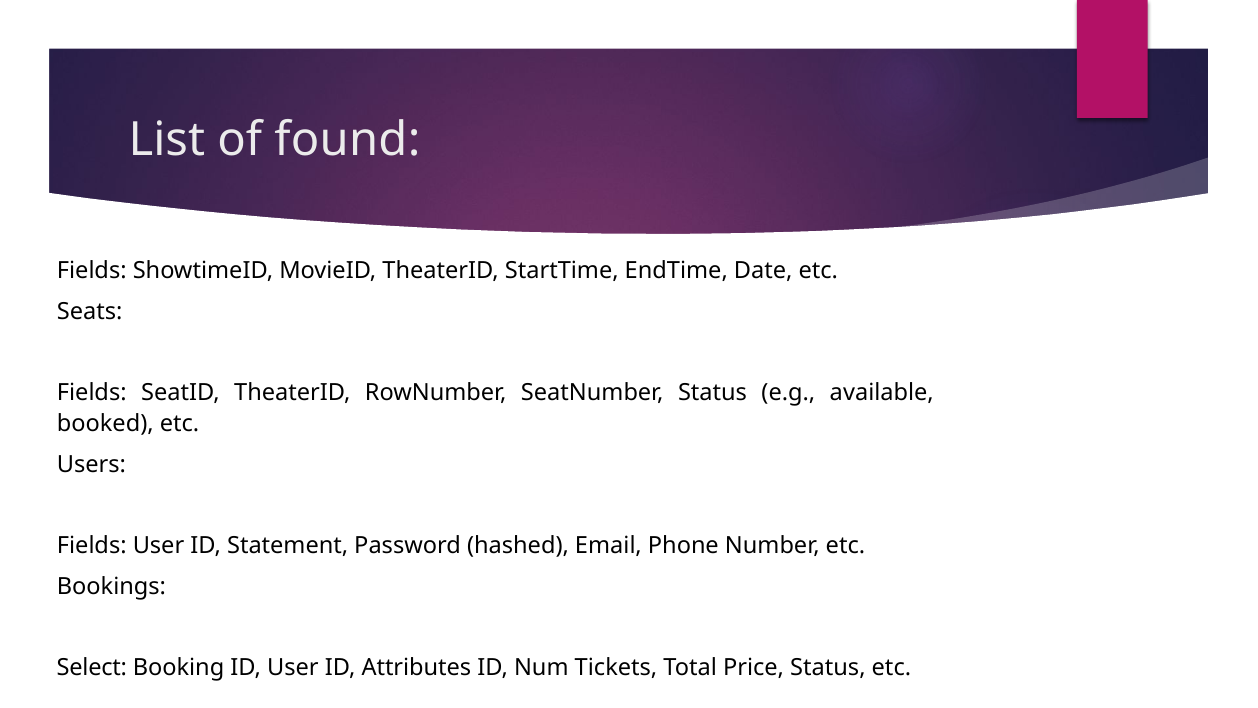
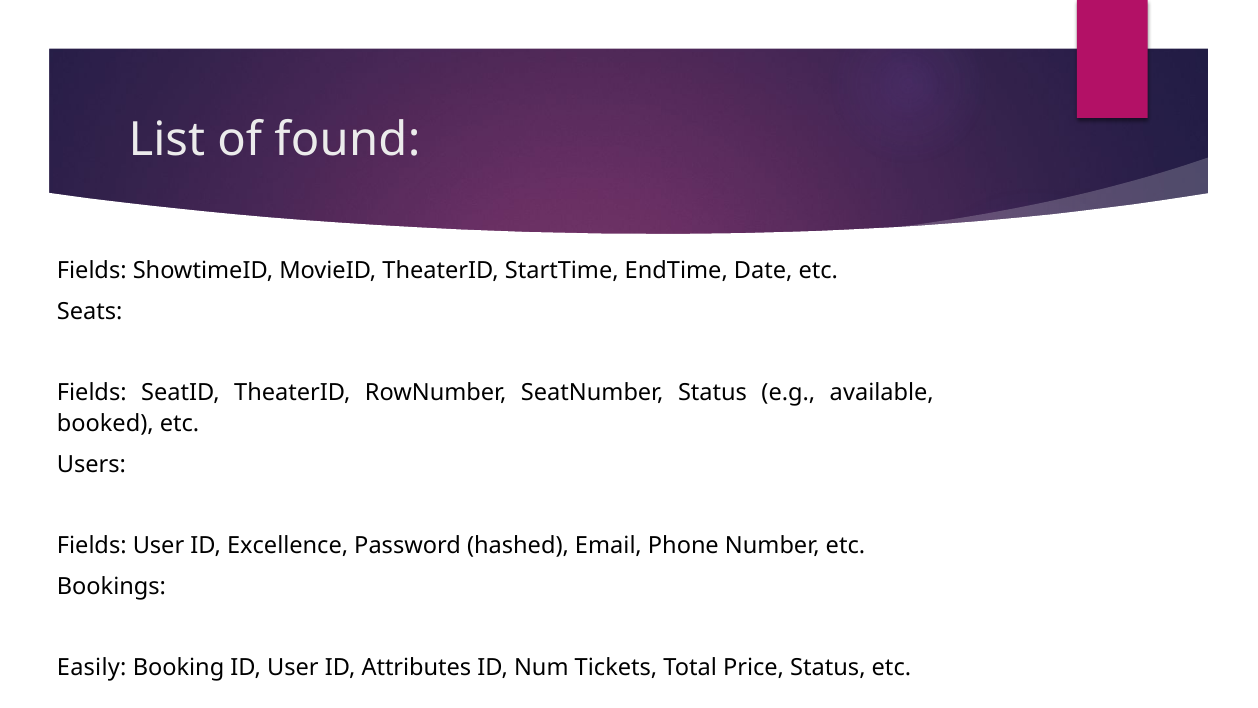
Statement: Statement -> Excellence
Select: Select -> Easily
